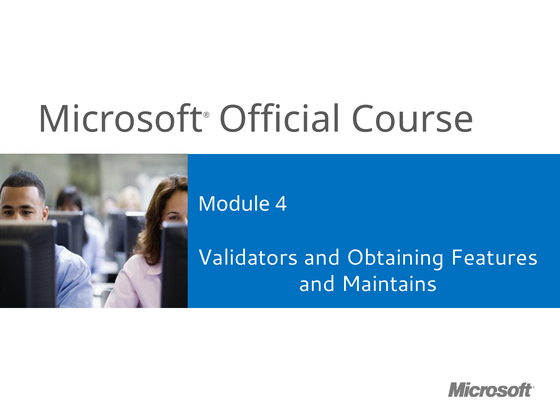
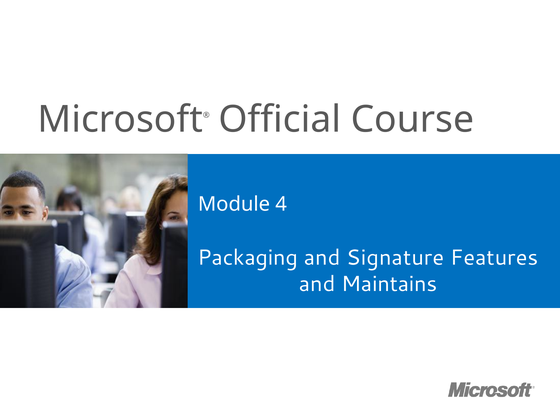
Validators: Validators -> Packaging
Obtaining: Obtaining -> Signature
